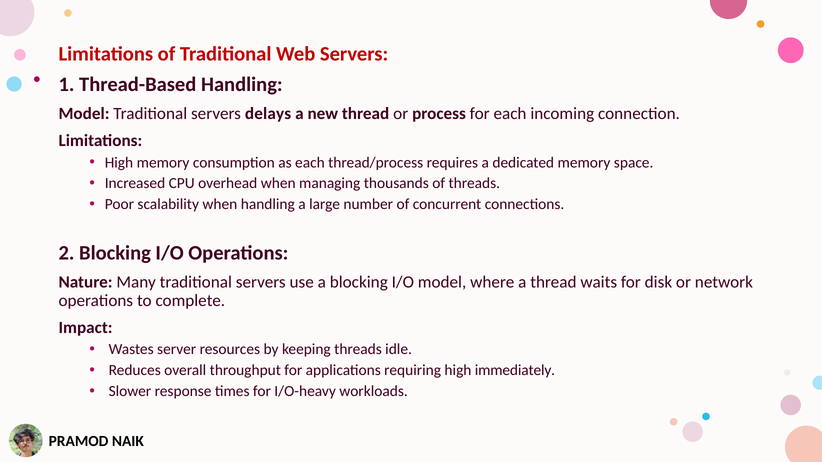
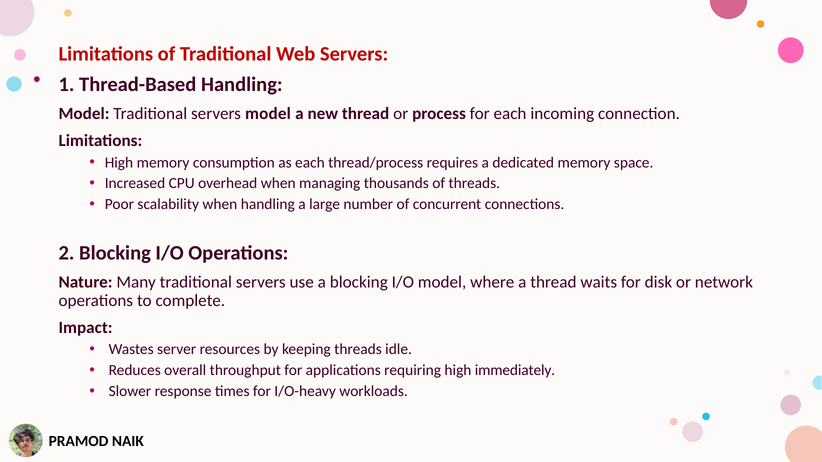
servers delays: delays -> model
